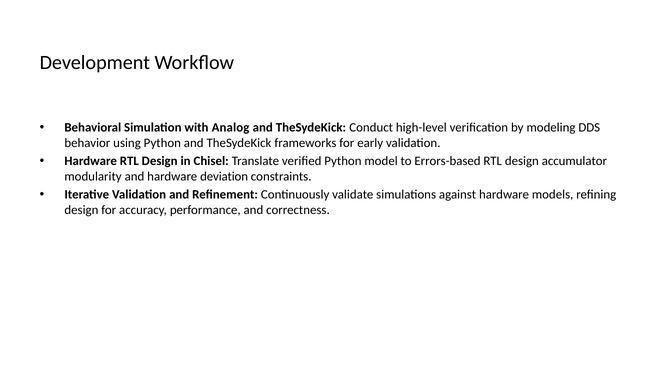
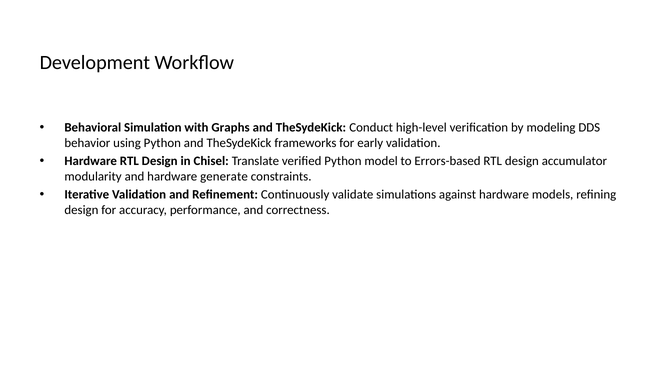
Analog: Analog -> Graphs
deviation: deviation -> generate
